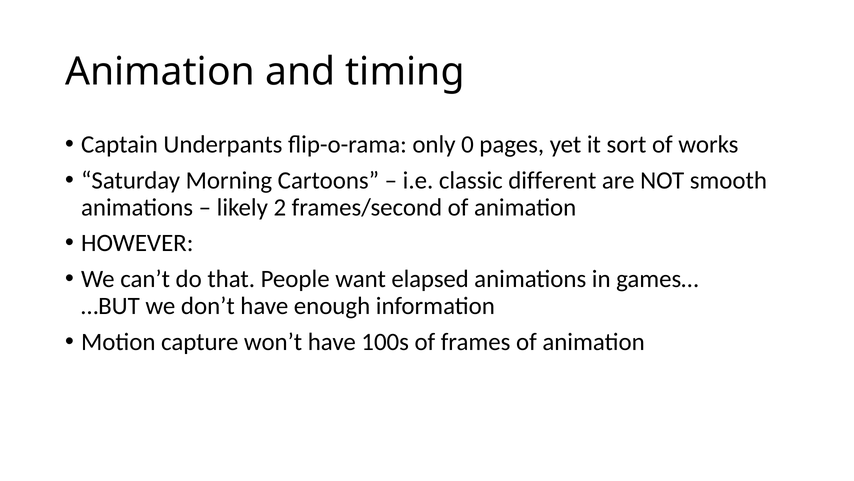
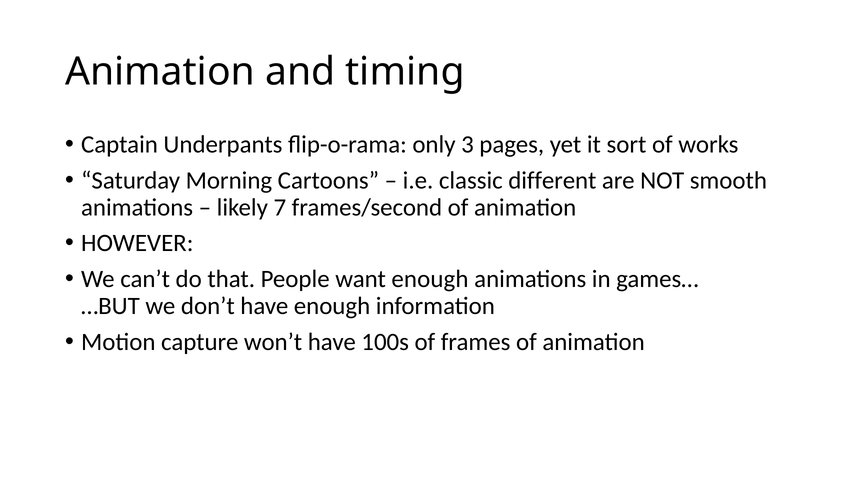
0: 0 -> 3
2: 2 -> 7
want elapsed: elapsed -> enough
